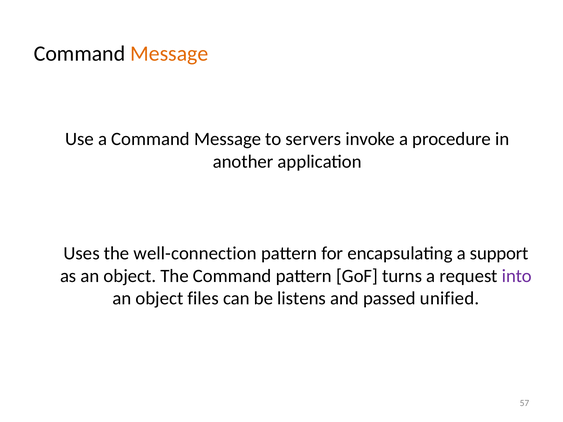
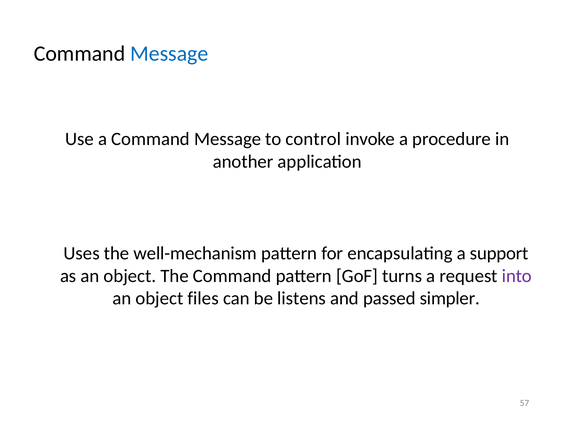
Message at (169, 54) colour: orange -> blue
servers: servers -> control
well-connection: well-connection -> well-mechanism
unified: unified -> simpler
